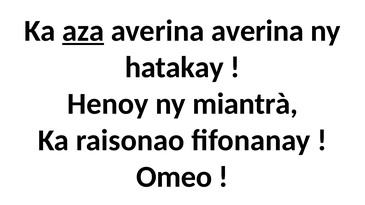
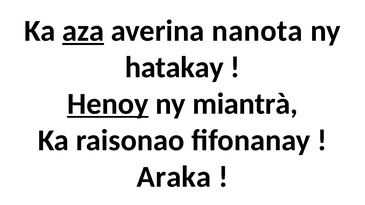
averina averina: averina -> nanota
Henoy underline: none -> present
Omeo: Omeo -> Araka
